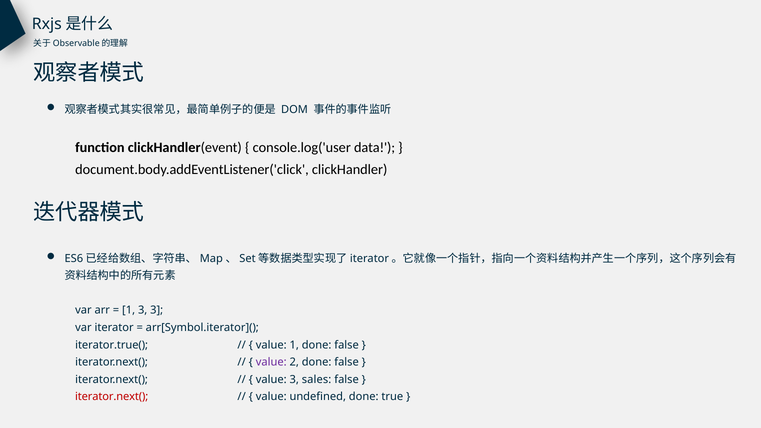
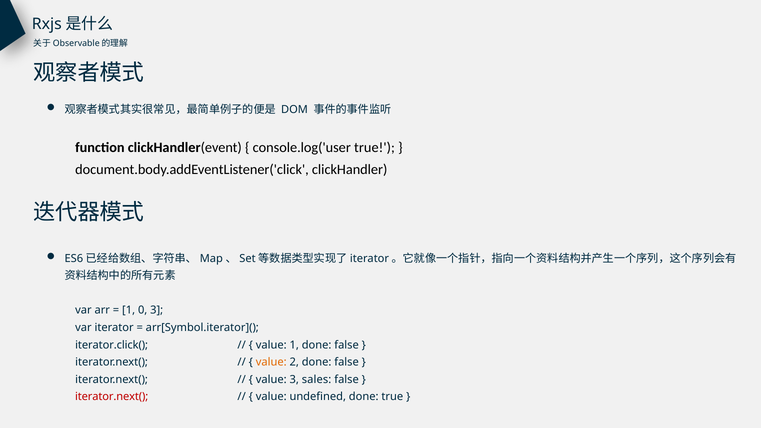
console.log('user data: data -> true
1 3: 3 -> 0
iterator.true(: iterator.true( -> iterator.click(
value at (271, 362) colour: purple -> orange
